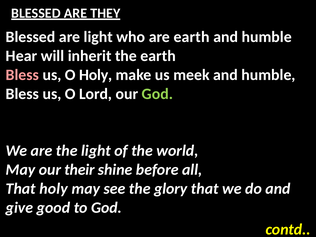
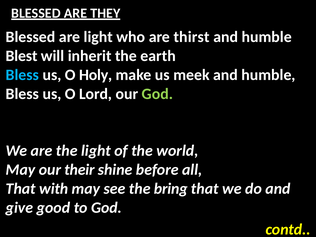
are earth: earth -> thirst
Hear: Hear -> Blest
Bless at (22, 75) colour: pink -> light blue
That holy: holy -> with
glory: glory -> bring
